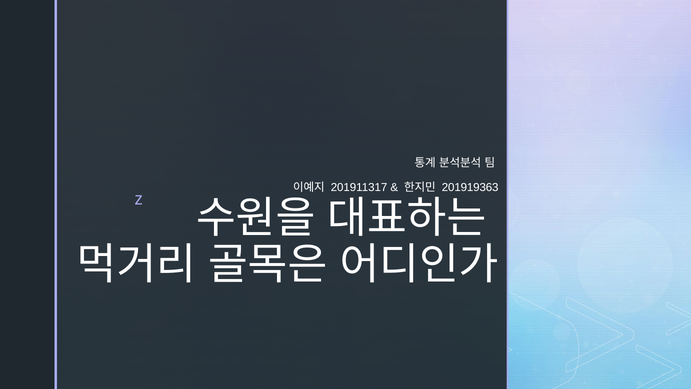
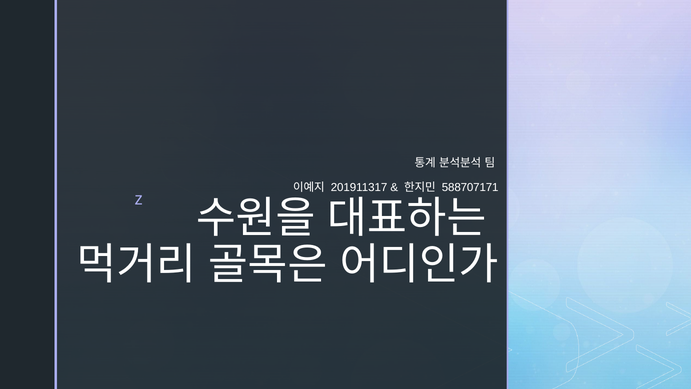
201919363: 201919363 -> 588707171
